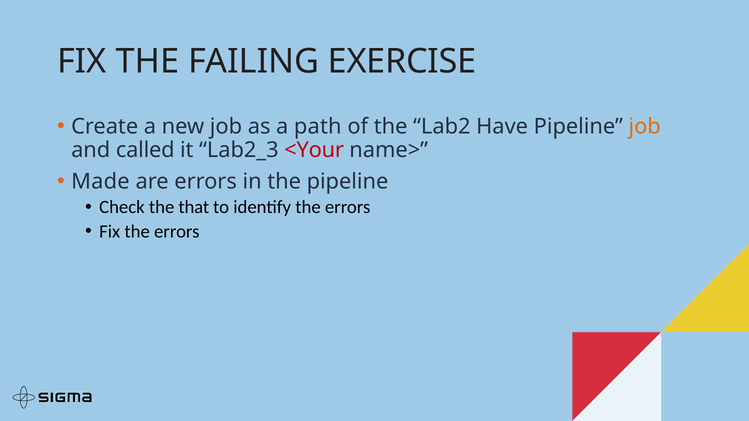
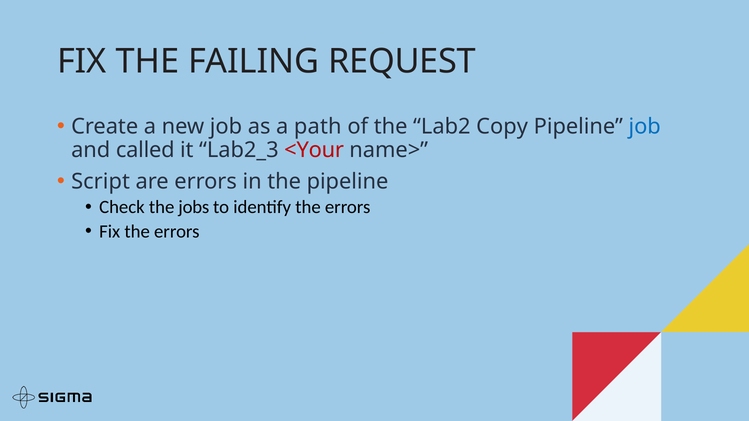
EXERCISE: EXERCISE -> REQUEST
Have: Have -> Copy
job at (645, 127) colour: orange -> blue
Made: Made -> Script
that: that -> jobs
